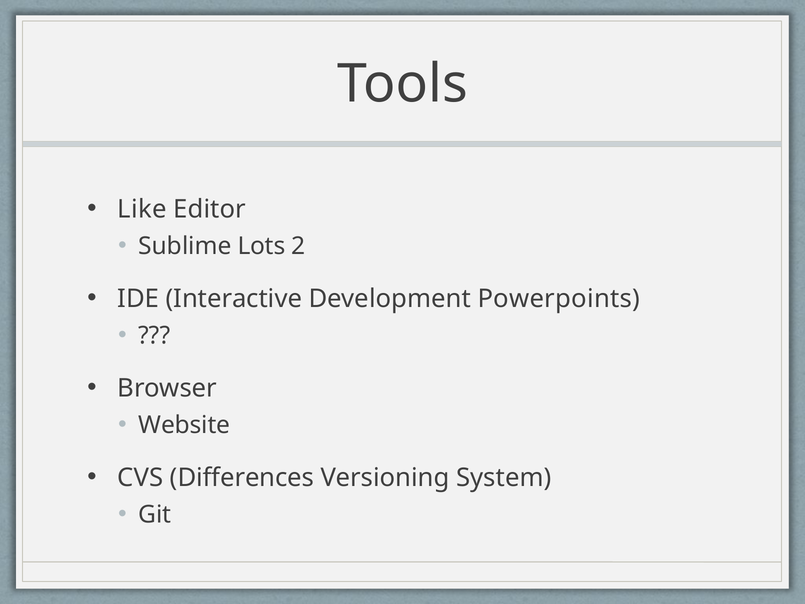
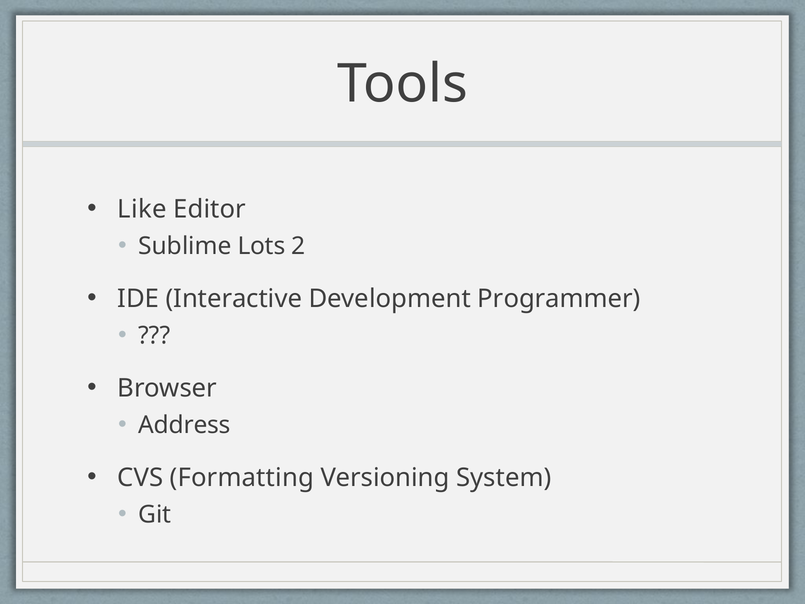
Powerpoints: Powerpoints -> Programmer
Website: Website -> Address
Differences: Differences -> Formatting
